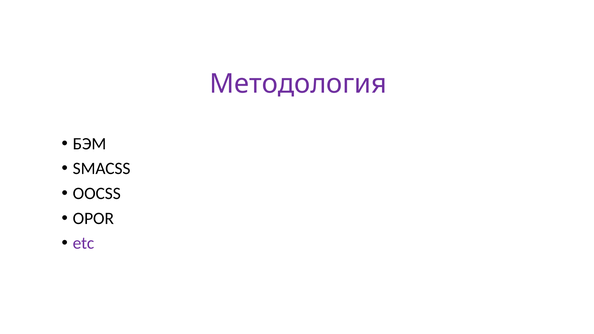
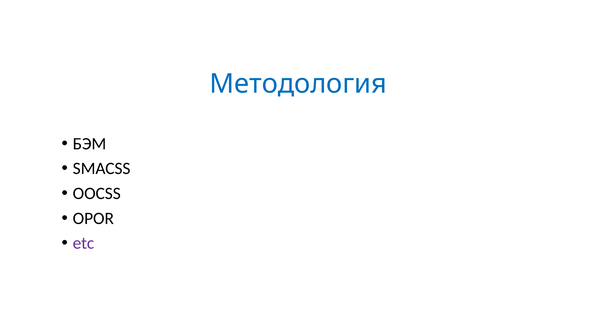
Методология colour: purple -> blue
